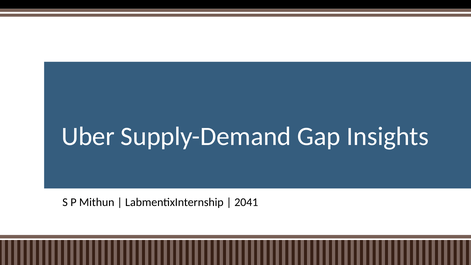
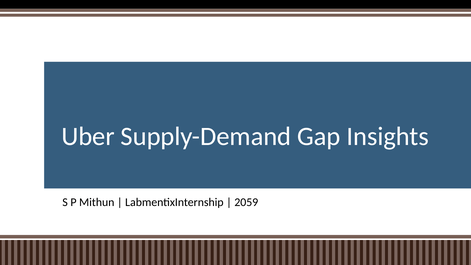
2041: 2041 -> 2059
